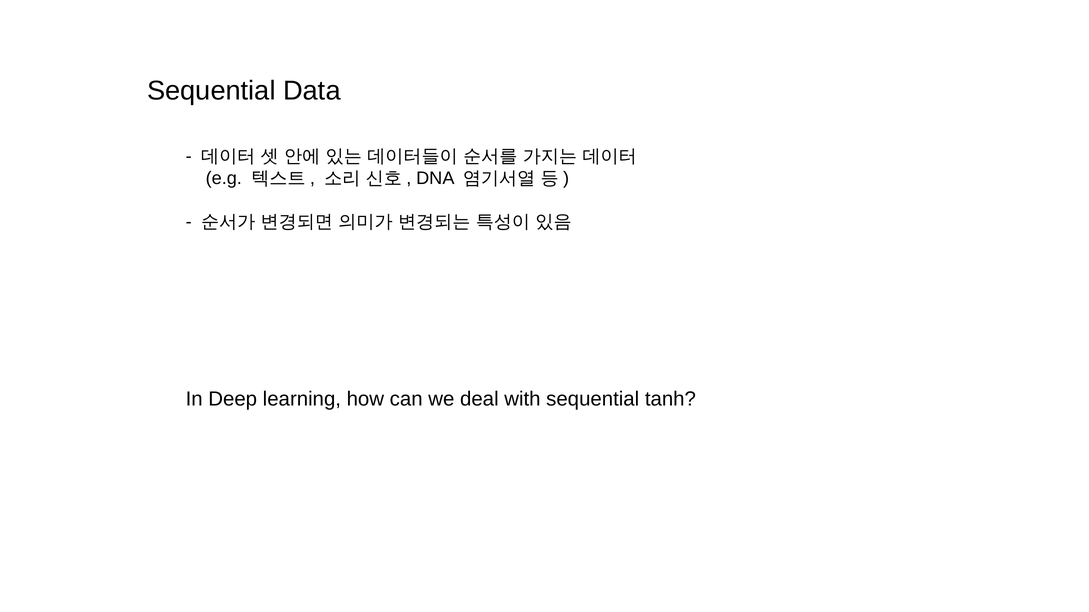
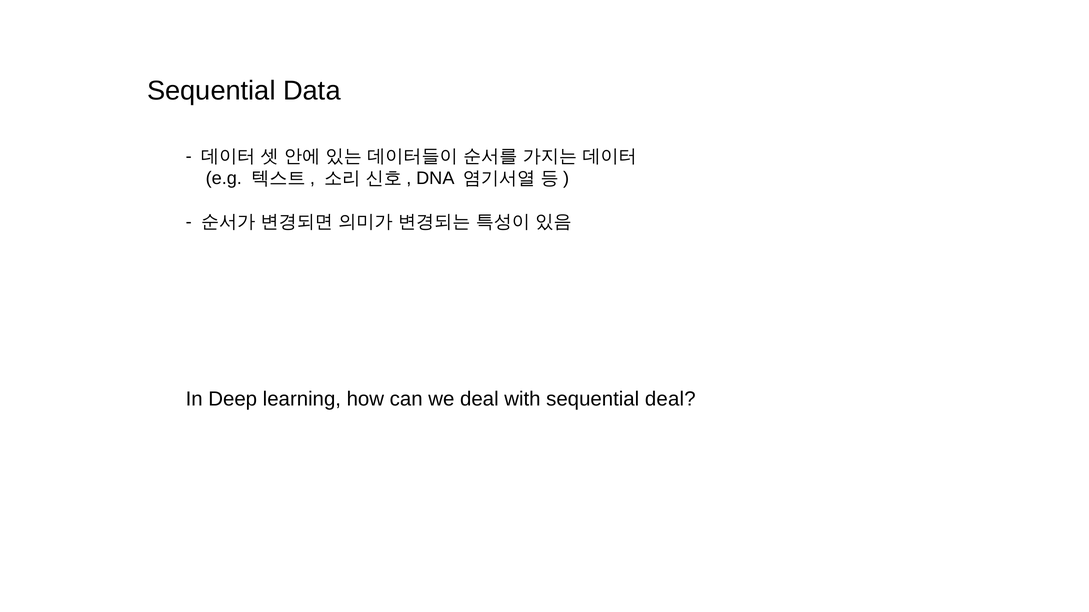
sequential tanh: tanh -> deal
